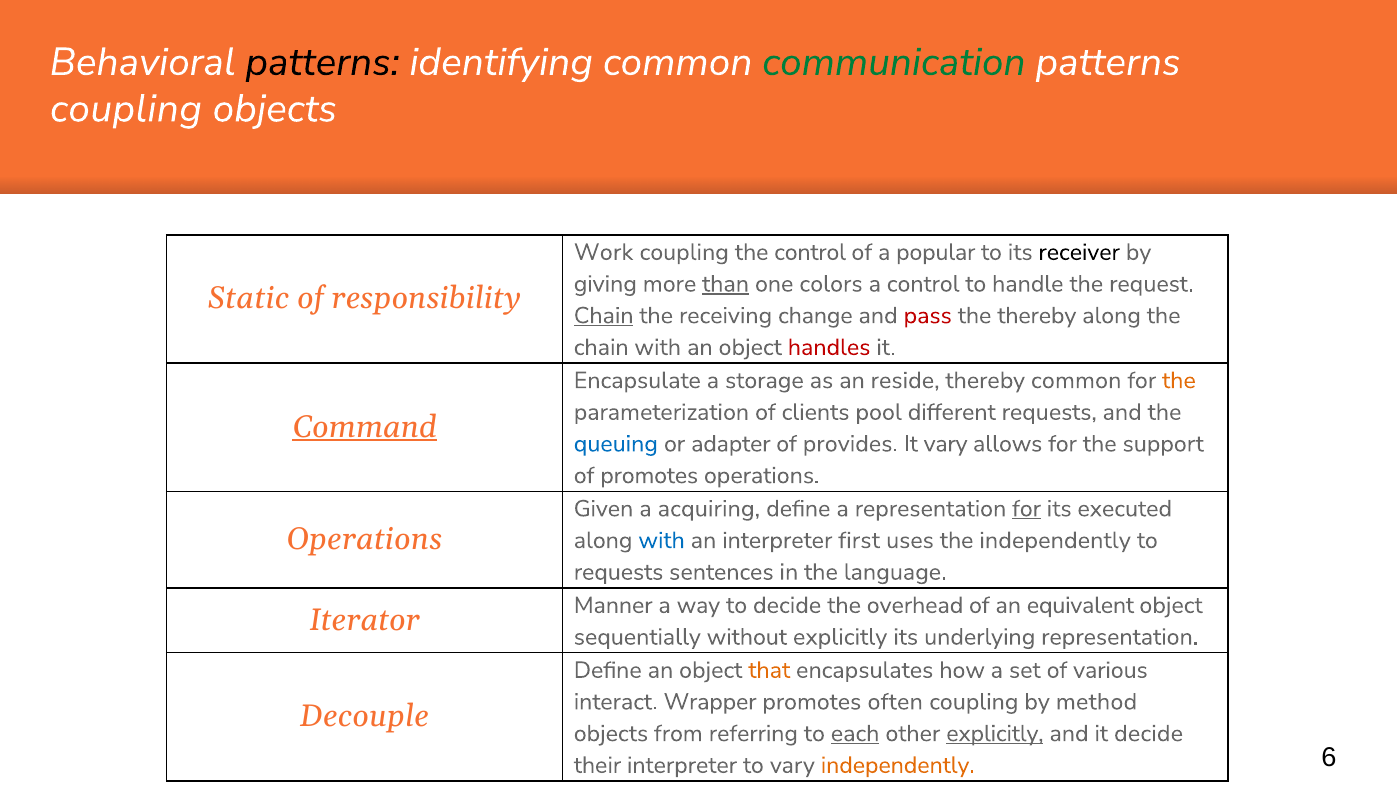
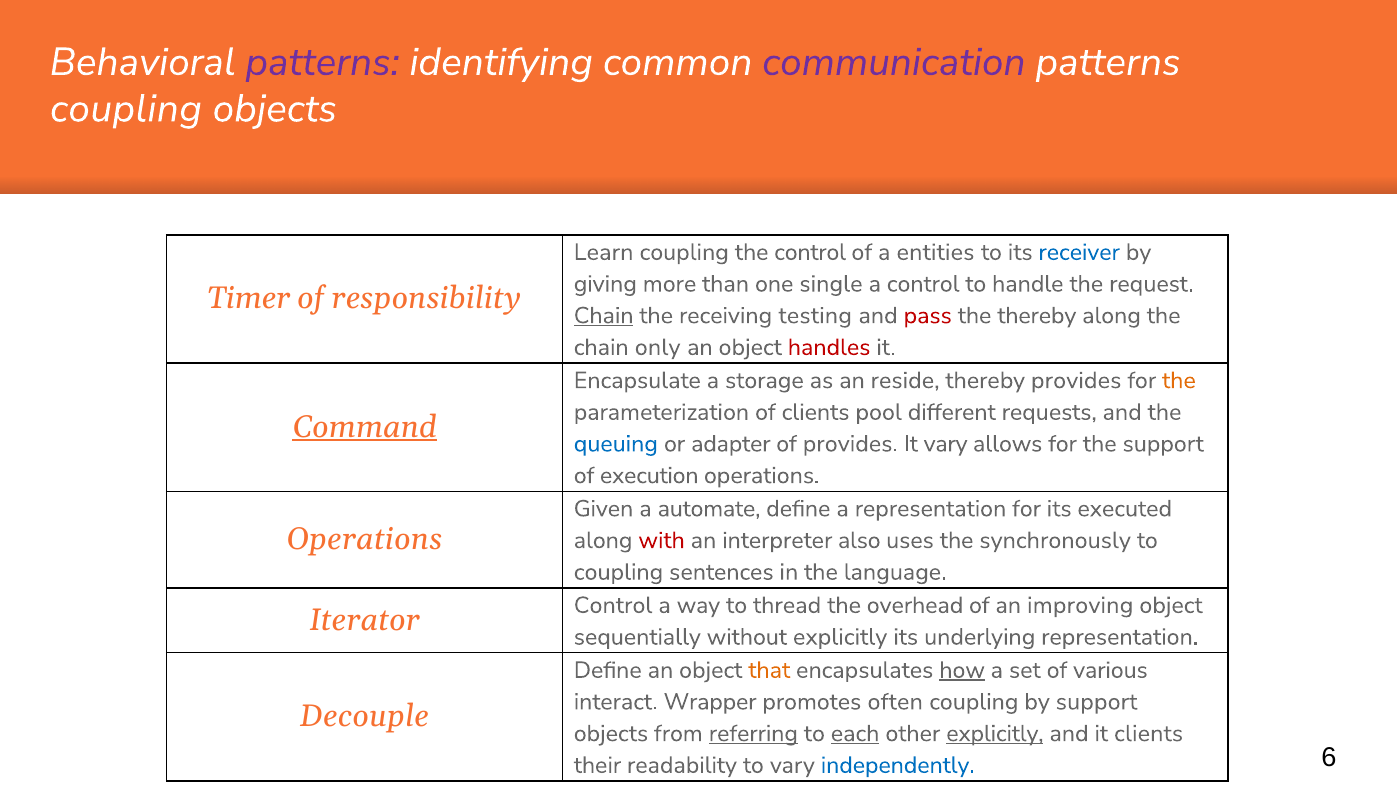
patterns at (322, 62) colour: black -> purple
communication colour: green -> purple
Work: Work -> Learn
popular: popular -> entities
receiver colour: black -> blue
than underline: present -> none
colors: colors -> single
Static: Static -> Timer
change: change -> testing
chain with: with -> only
thereby common: common -> provides
of promotes: promotes -> execution
acquiring: acquiring -> automate
for at (1027, 509) underline: present -> none
with at (662, 540) colour: blue -> red
first: first -> also
the independently: independently -> synchronously
requests at (619, 572): requests -> coupling
Manner at (613, 605): Manner -> Control
to decide: decide -> thread
equivalent: equivalent -> improving
how underline: none -> present
by method: method -> support
referring underline: none -> present
it decide: decide -> clients
their interpreter: interpreter -> readability
independently at (898, 765) colour: orange -> blue
